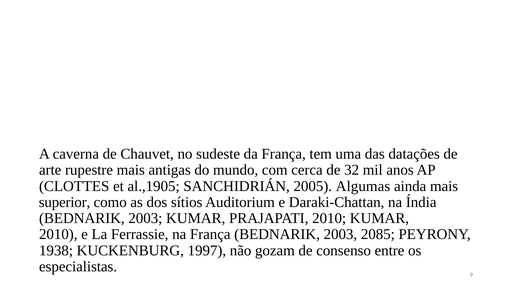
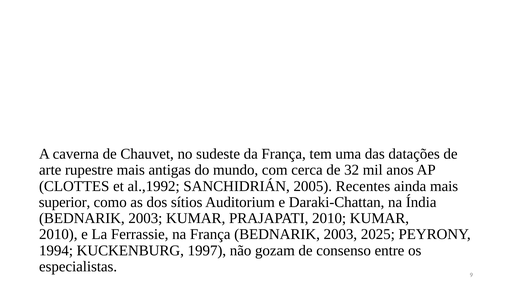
al.,1905: al.,1905 -> al.,1992
Algumas: Algumas -> Recentes
2085: 2085 -> 2025
1938: 1938 -> 1994
